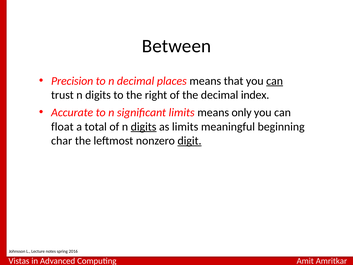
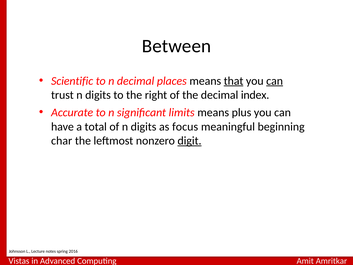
Precision: Precision -> Scientific
that underline: none -> present
only: only -> plus
float: float -> have
digits at (144, 127) underline: present -> none
as limits: limits -> focus
